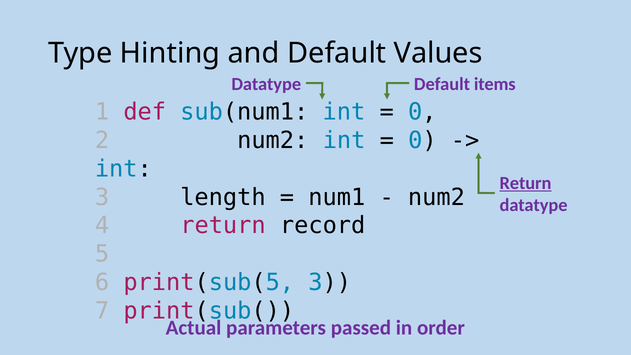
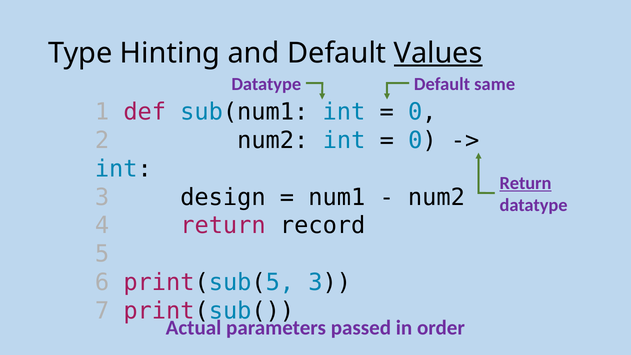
Values underline: none -> present
items: items -> same
length: length -> design
